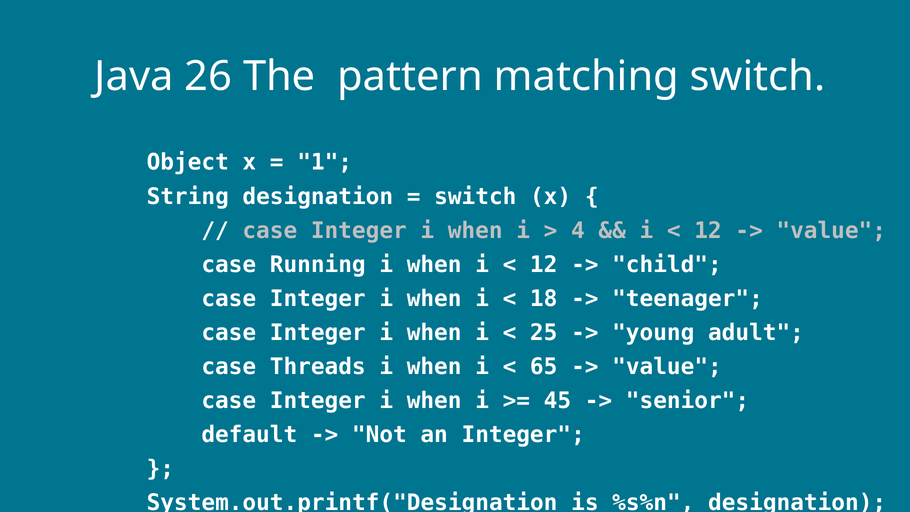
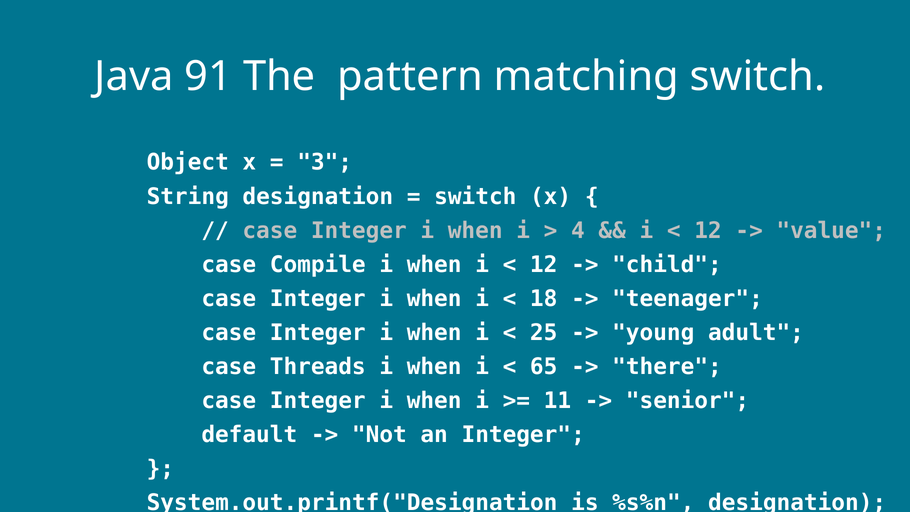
26: 26 -> 91
1: 1 -> 3
Running: Running -> Compile
value at (667, 367): value -> there
45: 45 -> 11
